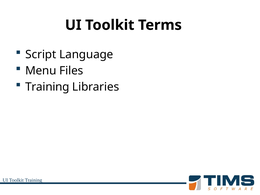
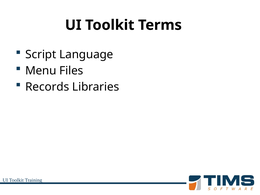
Training at (47, 87): Training -> Records
